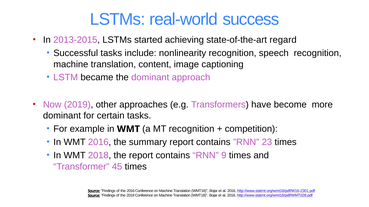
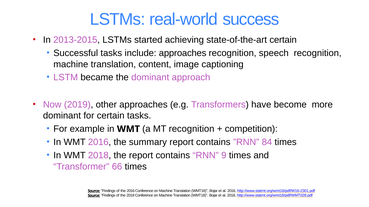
state-of-the-art regard: regard -> certain
include nonlinearity: nonlinearity -> approaches
23: 23 -> 84
45: 45 -> 66
